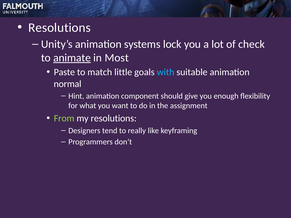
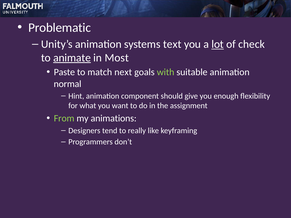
Resolutions at (60, 28): Resolutions -> Problematic
lock: lock -> text
lot underline: none -> present
little: little -> next
with colour: light blue -> light green
my resolutions: resolutions -> animations
